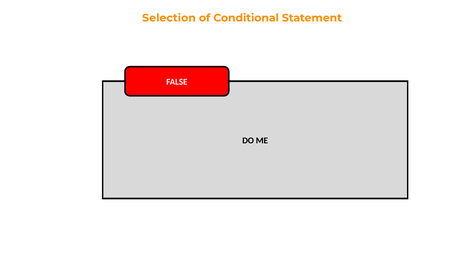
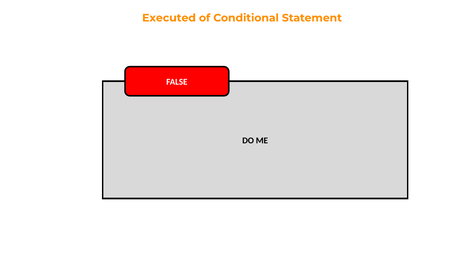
Selection: Selection -> Executed
